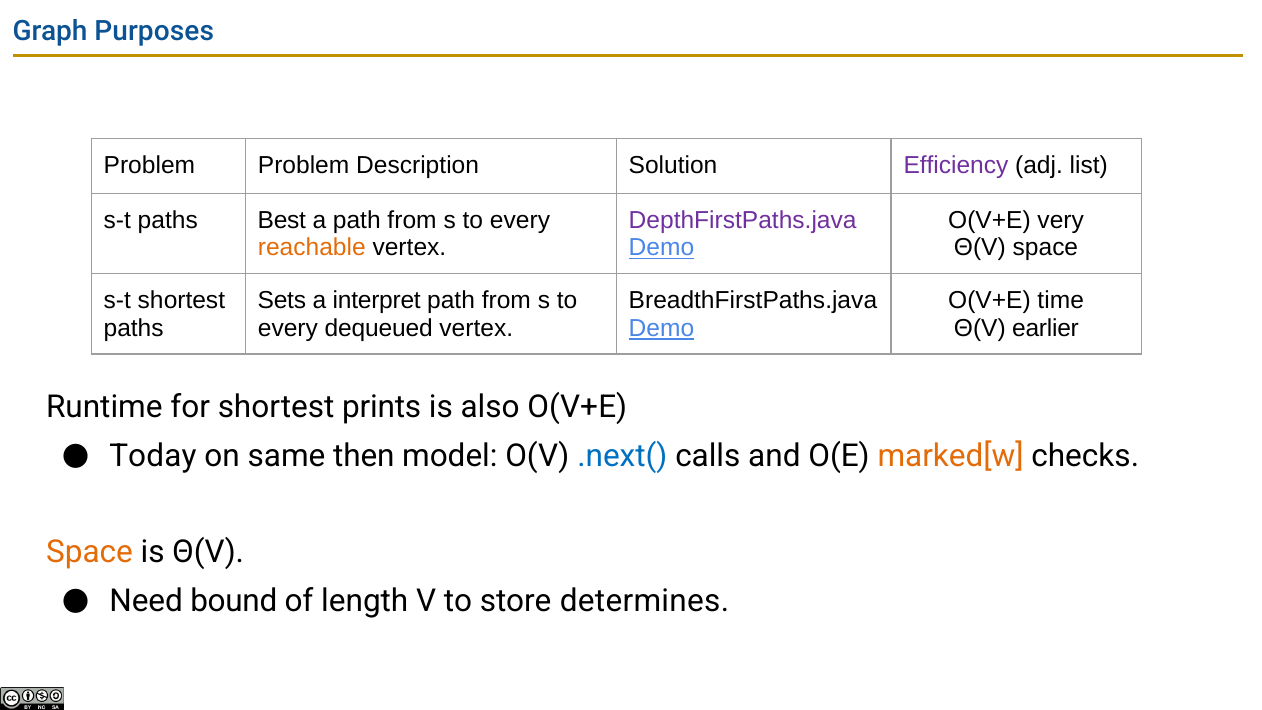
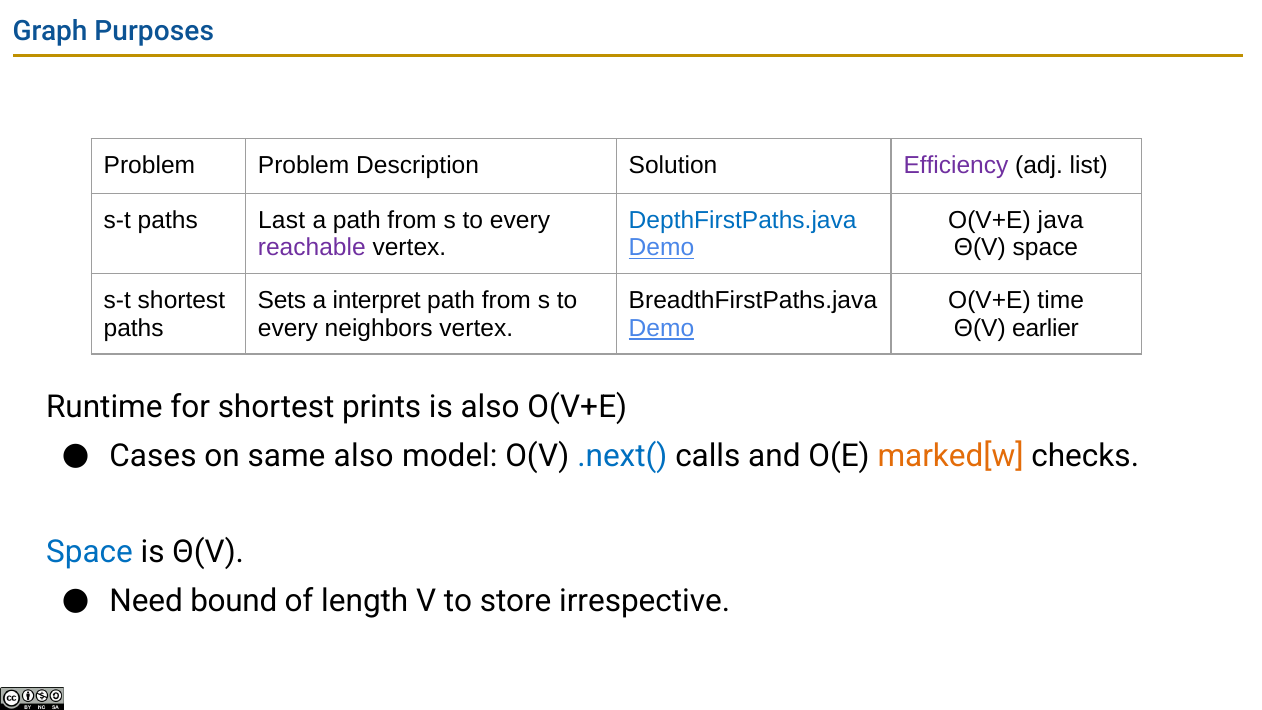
Best: Best -> Last
DepthFirstPaths.java colour: purple -> blue
very: very -> java
reachable colour: orange -> purple
dequeued: dequeued -> neighbors
Today: Today -> Cases
same then: then -> also
Space at (90, 552) colour: orange -> blue
determines: determines -> irrespective
